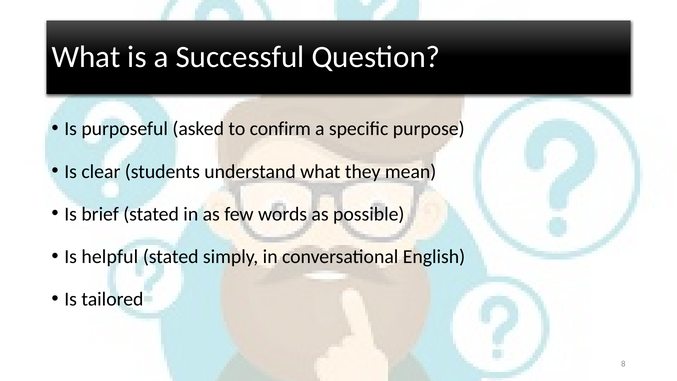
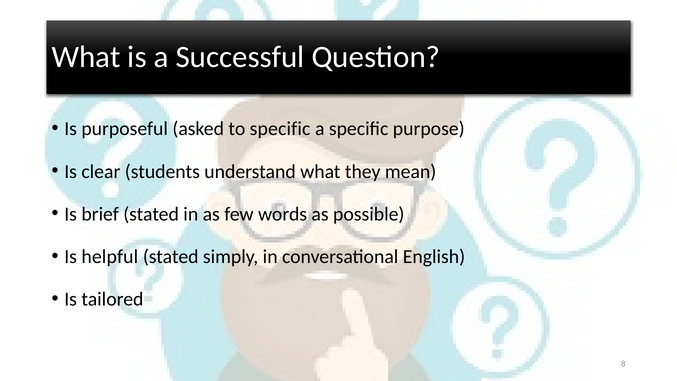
to confirm: confirm -> specific
